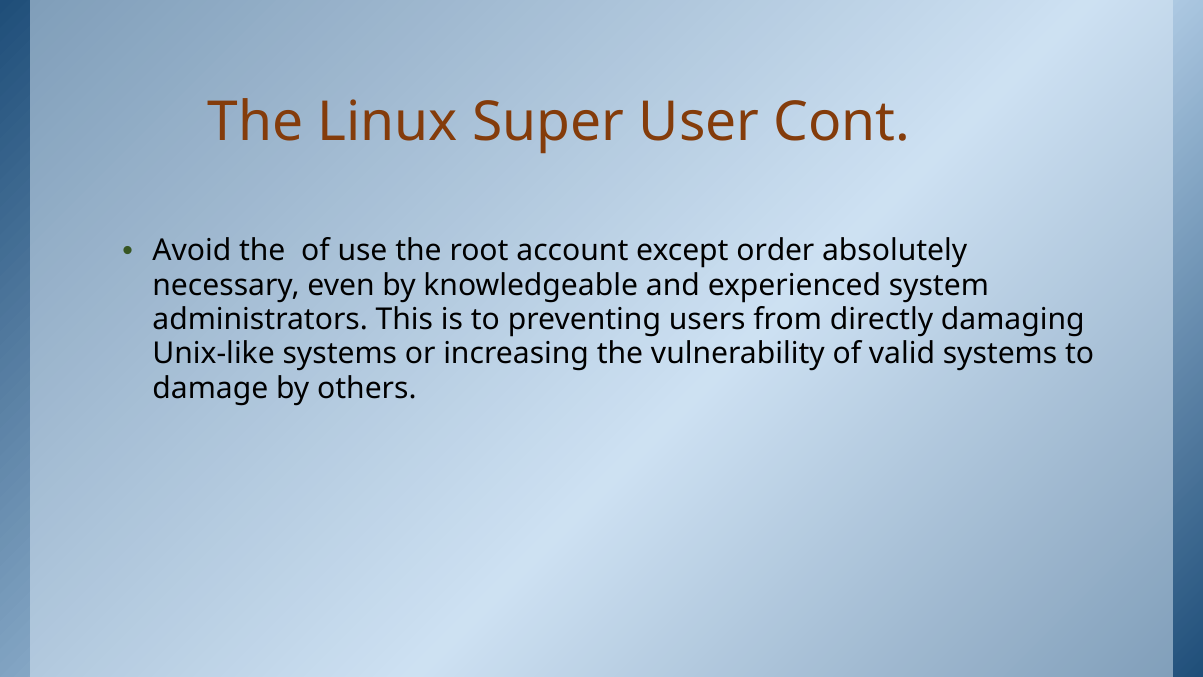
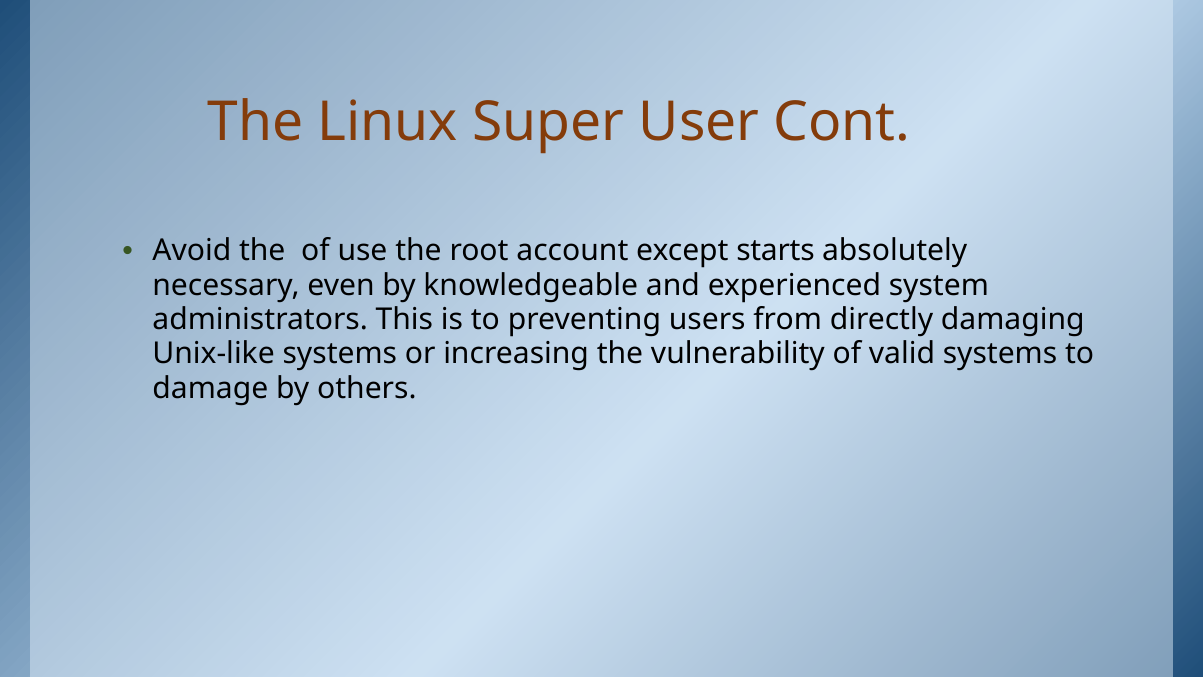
order: order -> starts
